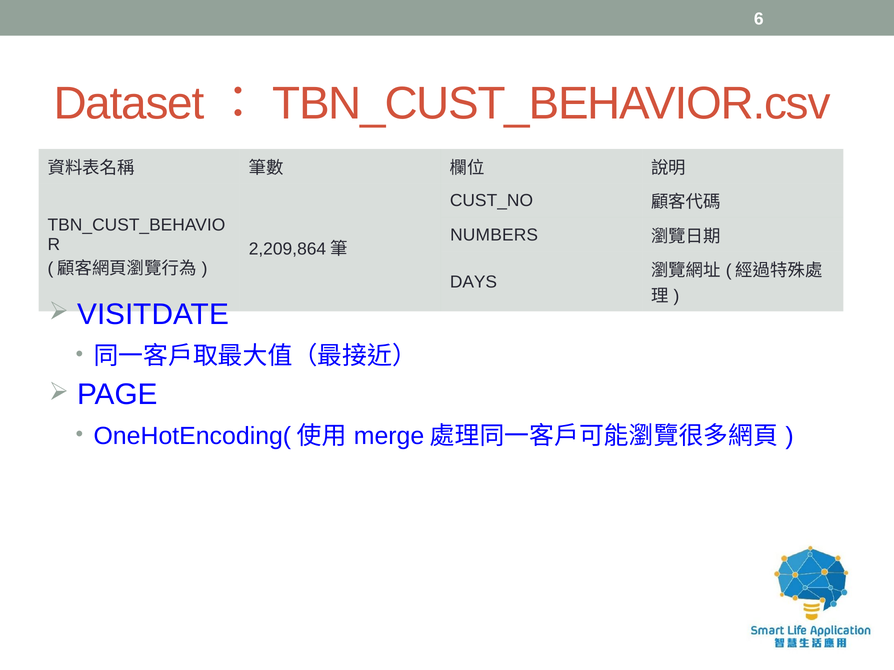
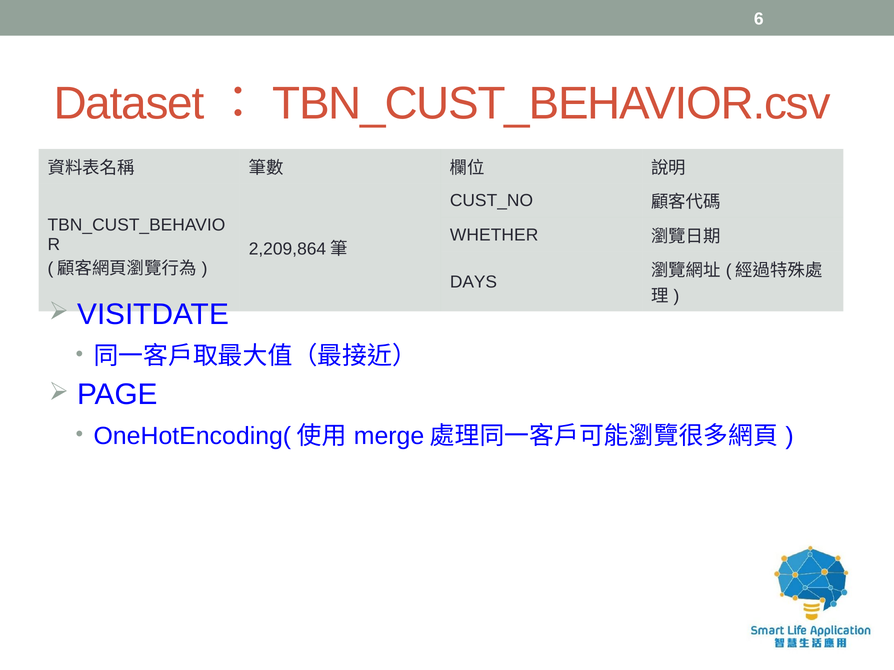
NUMBERS: NUMBERS -> WHETHER
